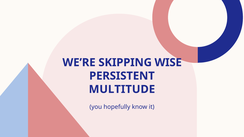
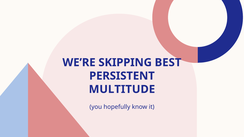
WISE: WISE -> BEST
